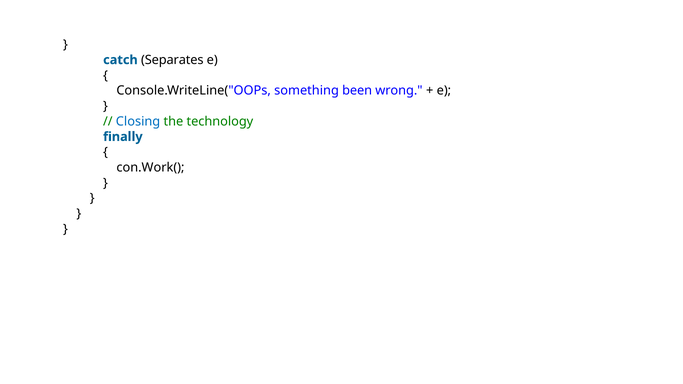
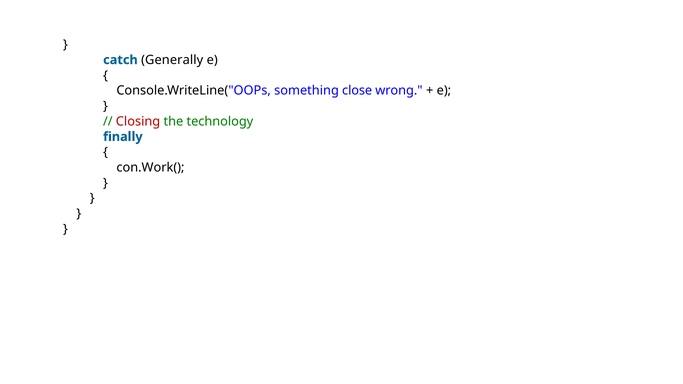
Separates: Separates -> Generally
been: been -> close
Closing colour: blue -> red
